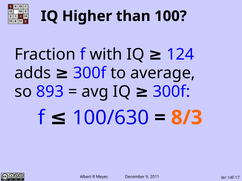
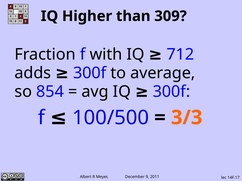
100: 100 -> 309
124: 124 -> 712
893: 893 -> 854
100/630: 100/630 -> 100/500
8/3: 8/3 -> 3/3
